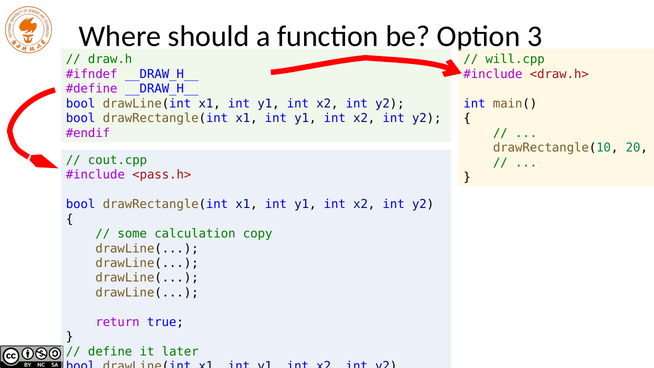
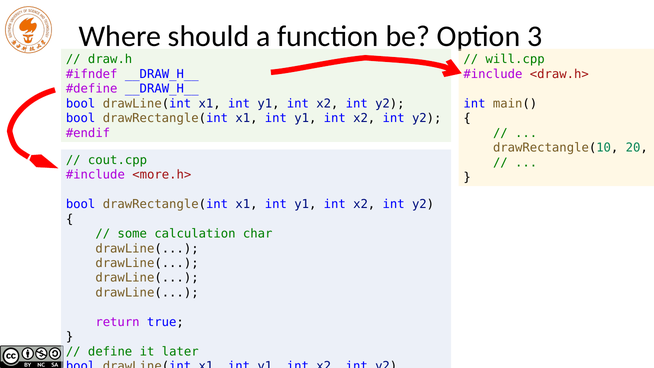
<pass.h>: <pass.h> -> <more.h>
copy: copy -> char
